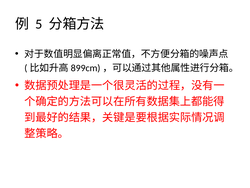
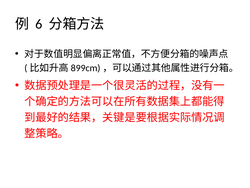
5: 5 -> 6
